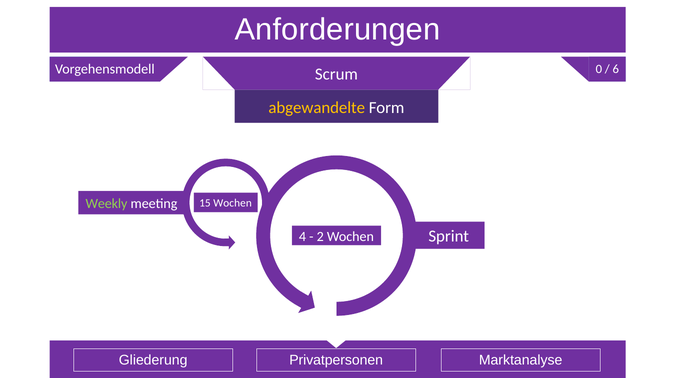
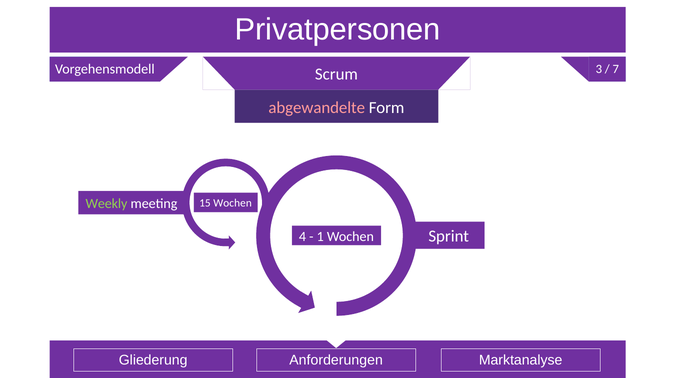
Anforderungen: Anforderungen -> Privatpersonen
0: 0 -> 3
6: 6 -> 7
abgewandelte colour: yellow -> pink
2: 2 -> 1
Privatpersonen: Privatpersonen -> Anforderungen
